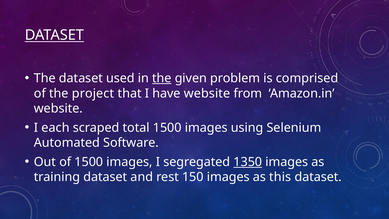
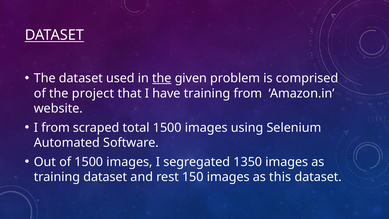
have website: website -> training
I each: each -> from
1350 underline: present -> none
